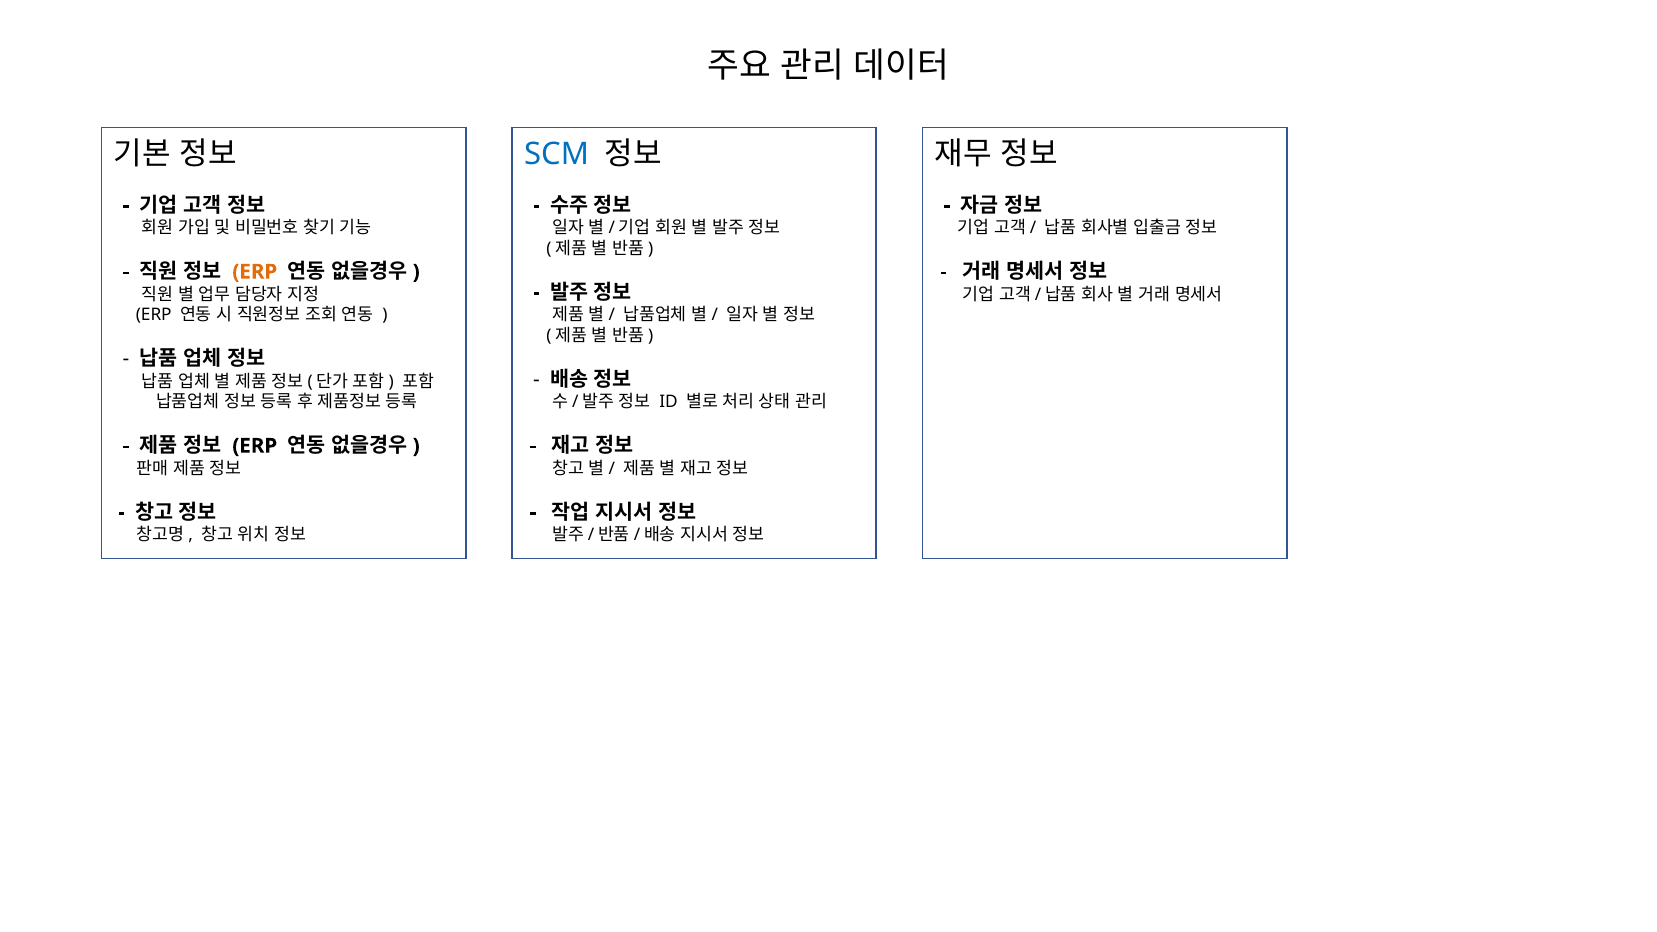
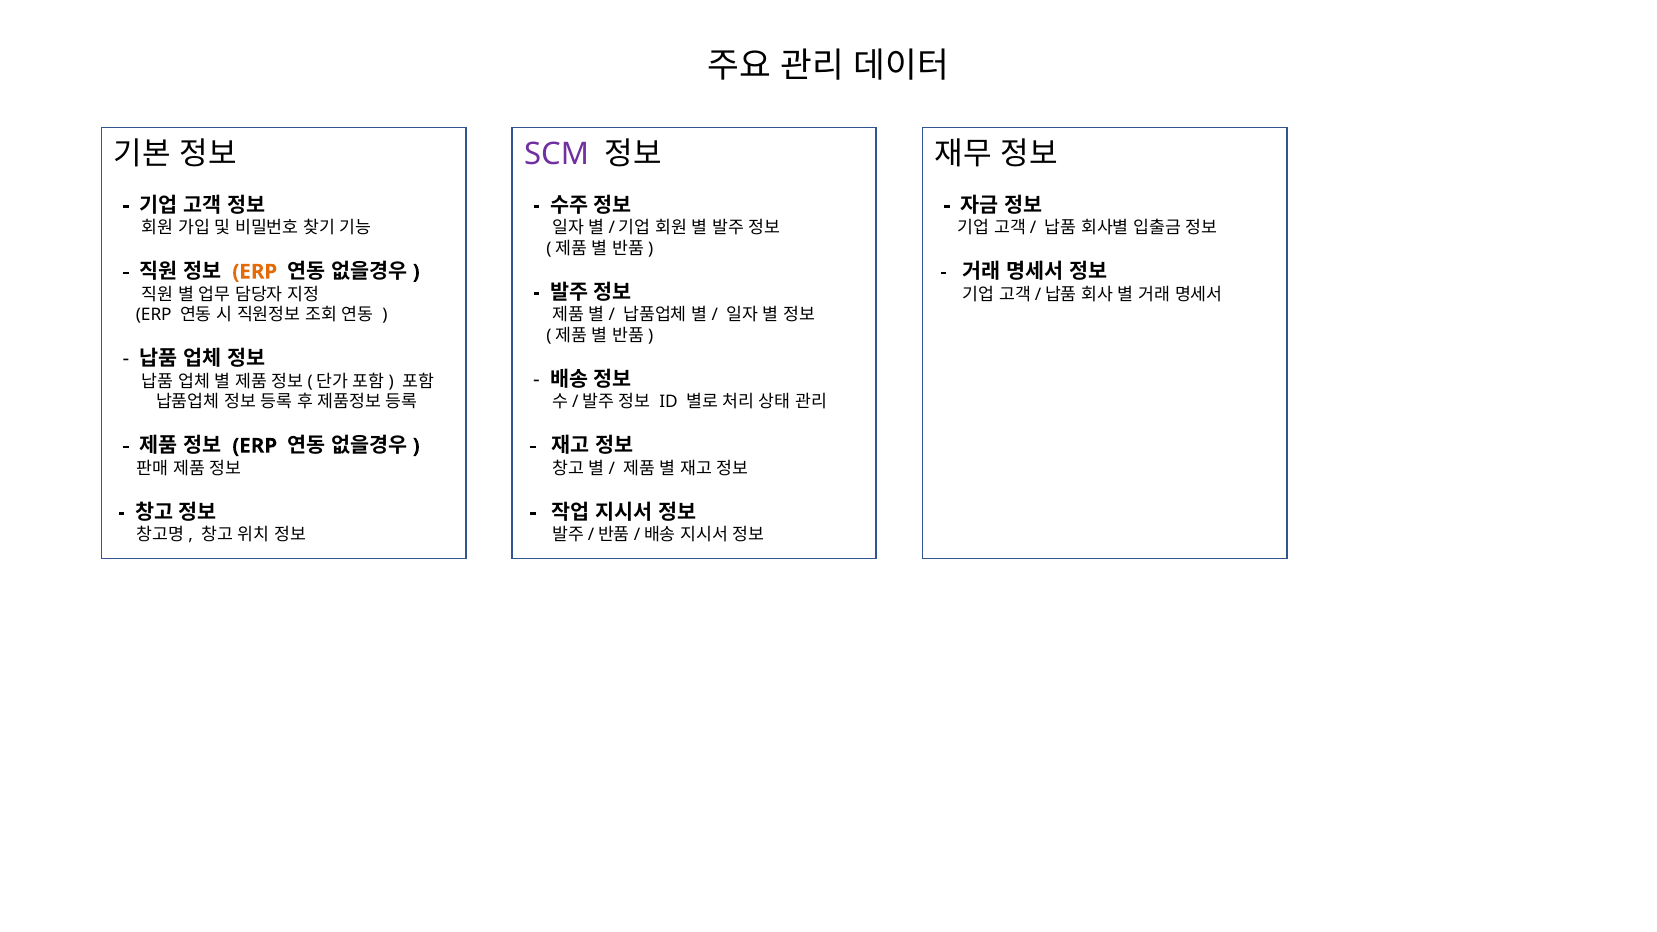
SCM colour: blue -> purple
